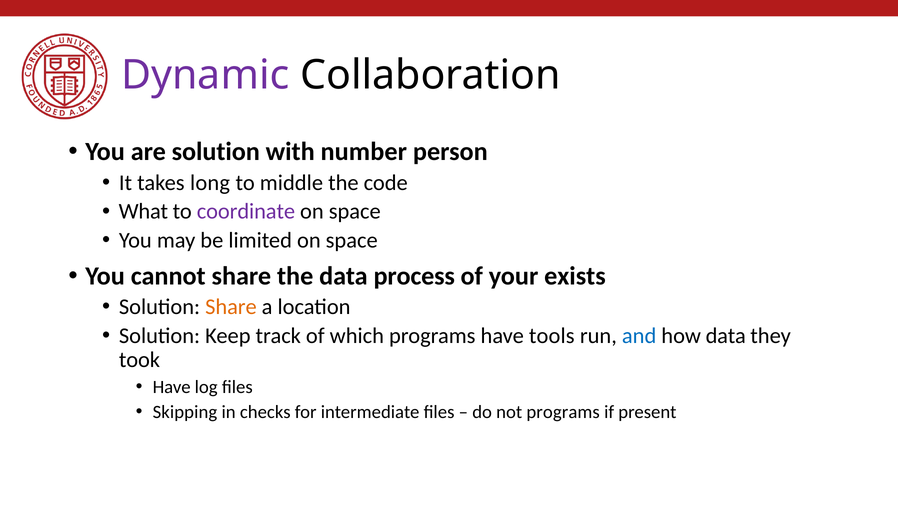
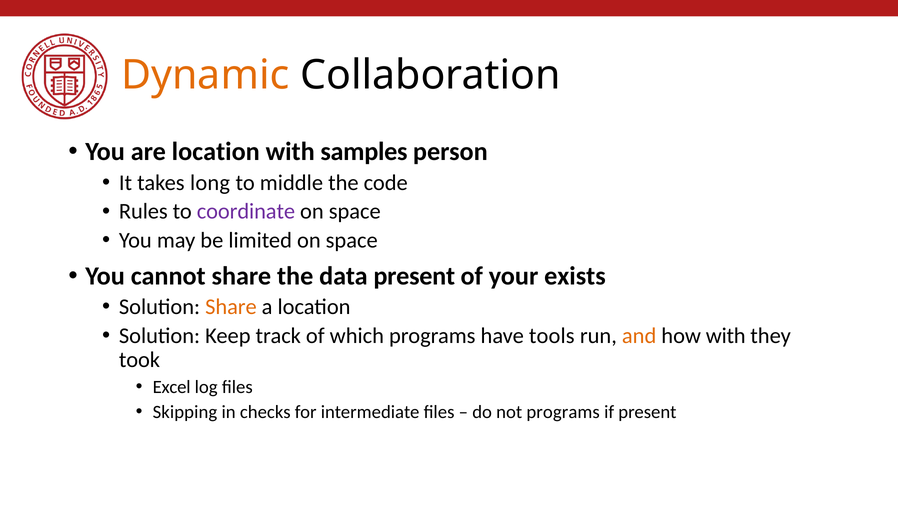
Dynamic colour: purple -> orange
are solution: solution -> location
number: number -> samples
What: What -> Rules
data process: process -> present
and colour: blue -> orange
how data: data -> with
Have at (172, 387): Have -> Excel
